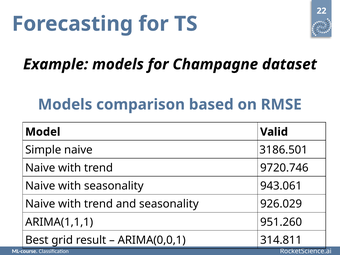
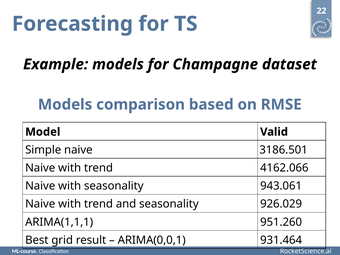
9720.746: 9720.746 -> 4162.066
314.811: 314.811 -> 931.464
